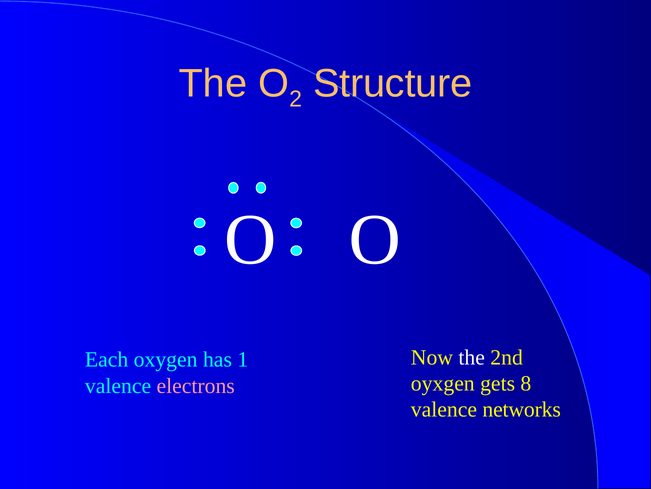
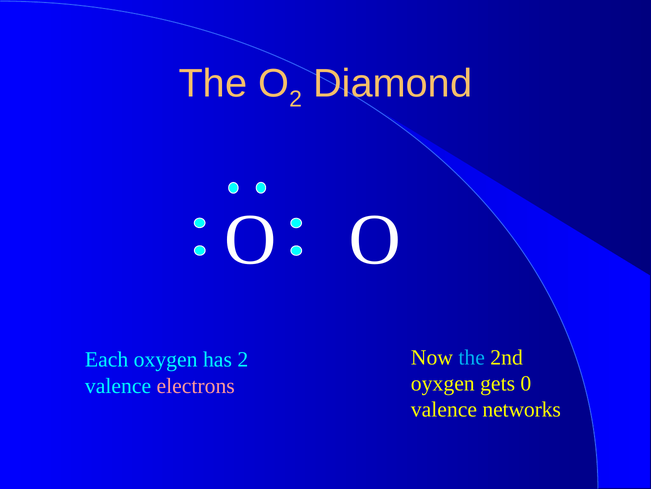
Structure: Structure -> Diamond
the at (472, 357) colour: white -> light blue
has 1: 1 -> 2
8: 8 -> 0
